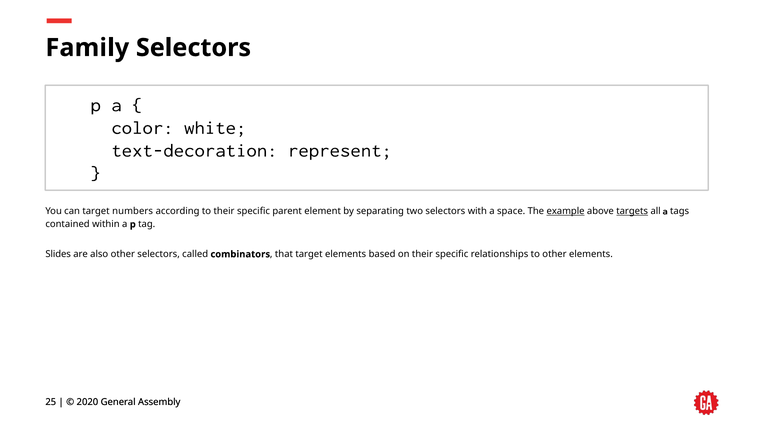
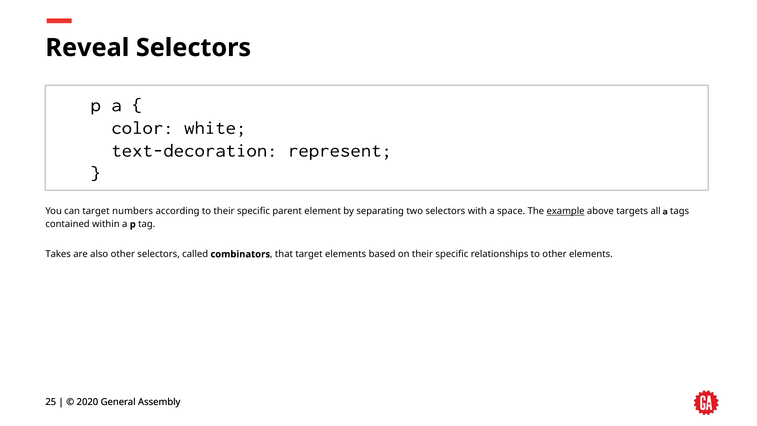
Family: Family -> Reveal
targets underline: present -> none
Slides: Slides -> Takes
